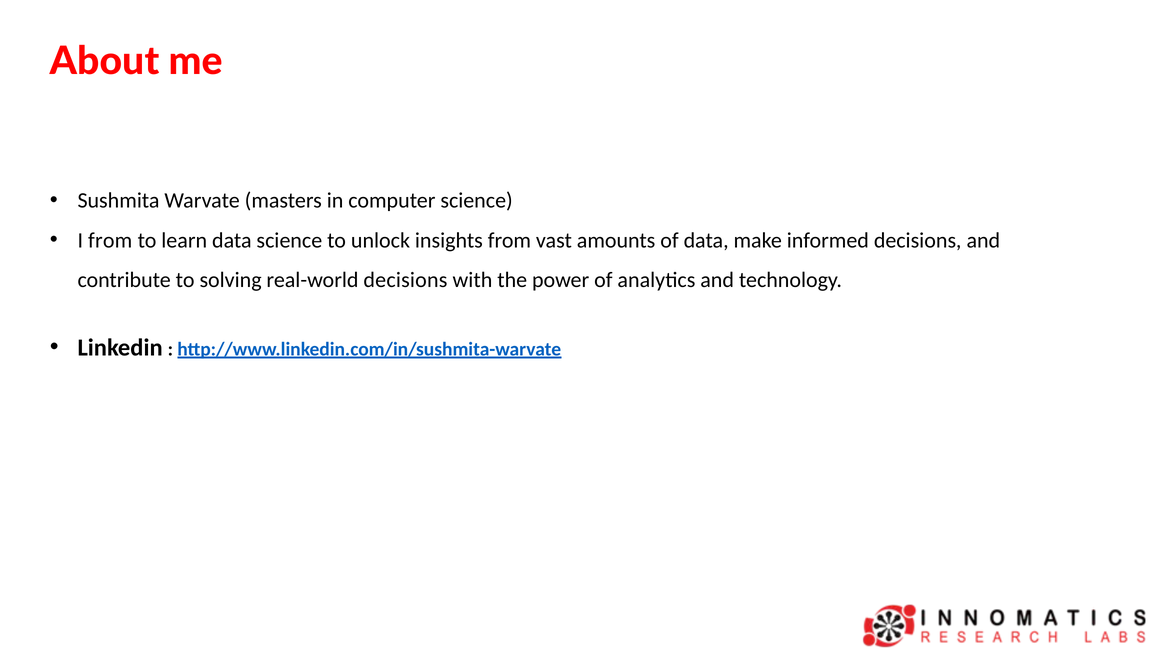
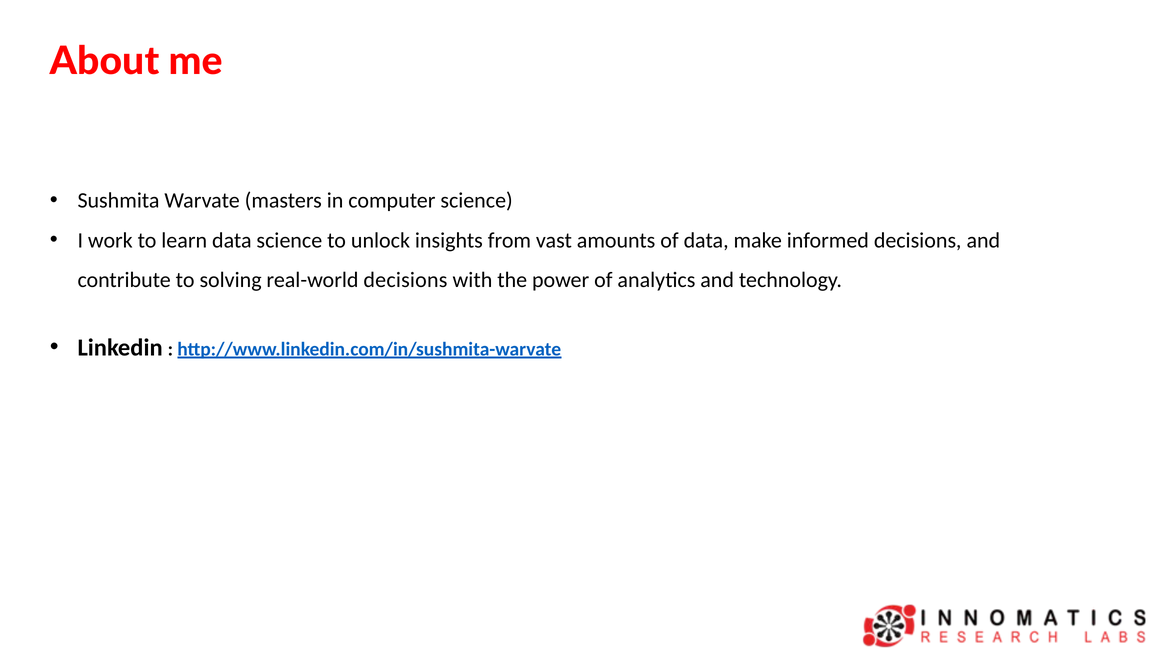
I from: from -> work
